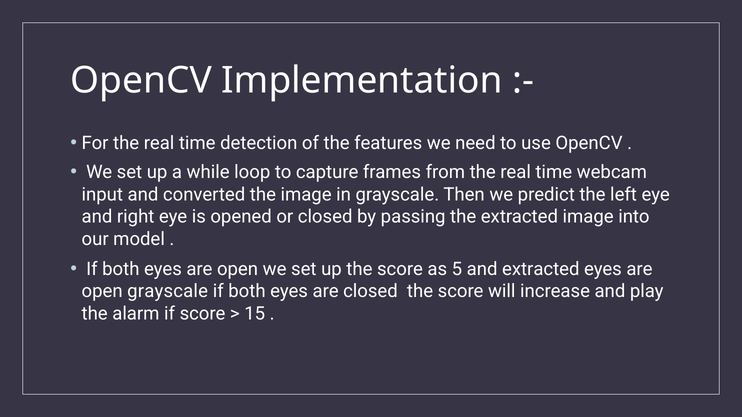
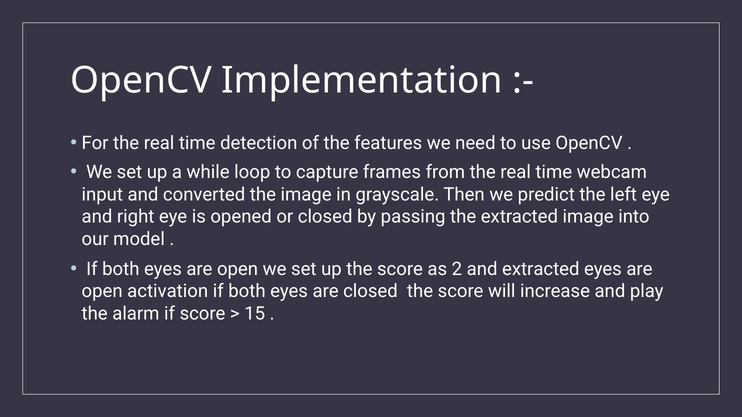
5: 5 -> 2
open grayscale: grayscale -> activation
